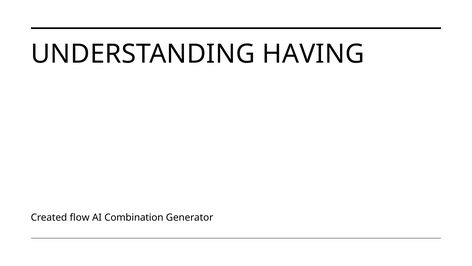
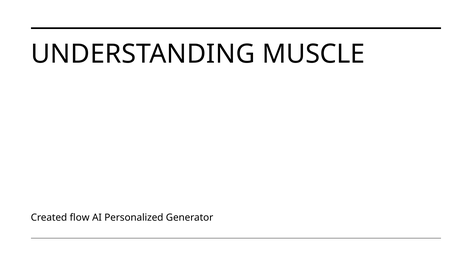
HAVING: HAVING -> MUSCLE
Combination: Combination -> Personalized
